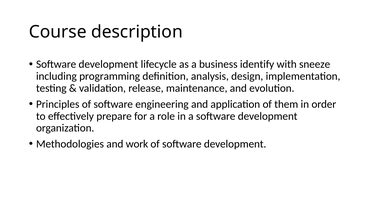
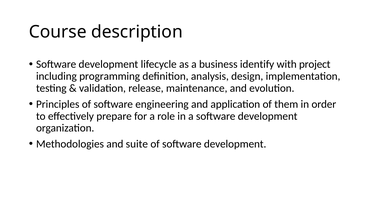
sneeze: sneeze -> project
work: work -> suite
